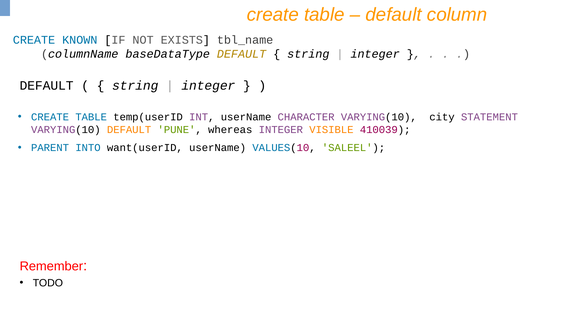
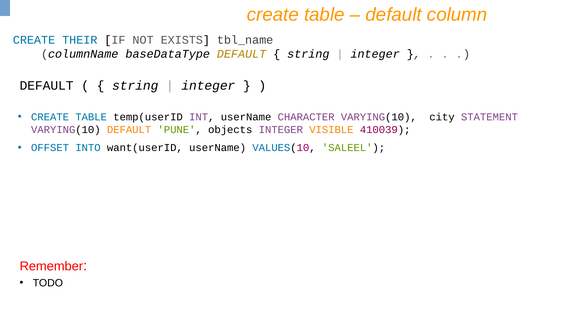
KNOWN: KNOWN -> THEIR
whereas: whereas -> objects
PARENT: PARENT -> OFFSET
